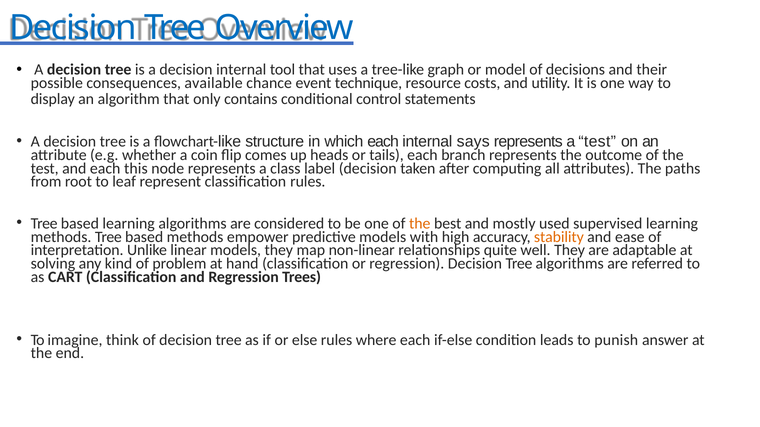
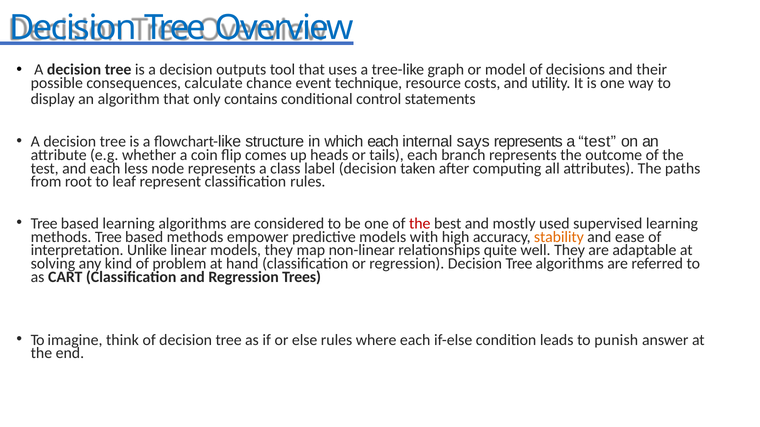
decision internal: internal -> outputs
available: available -> calculate
this: this -> less
the at (420, 224) colour: orange -> red
